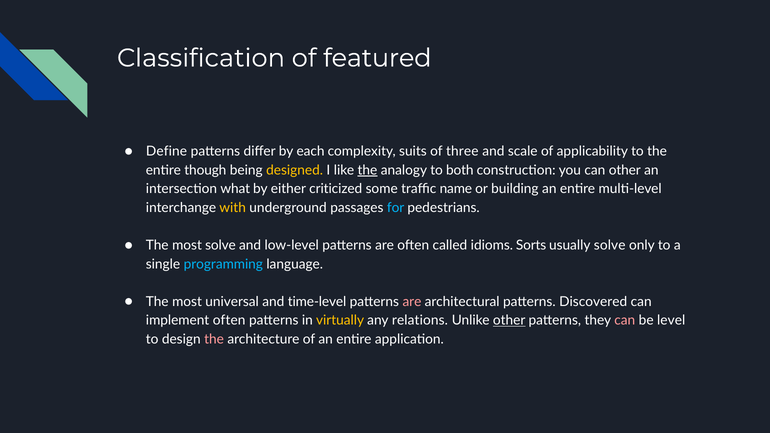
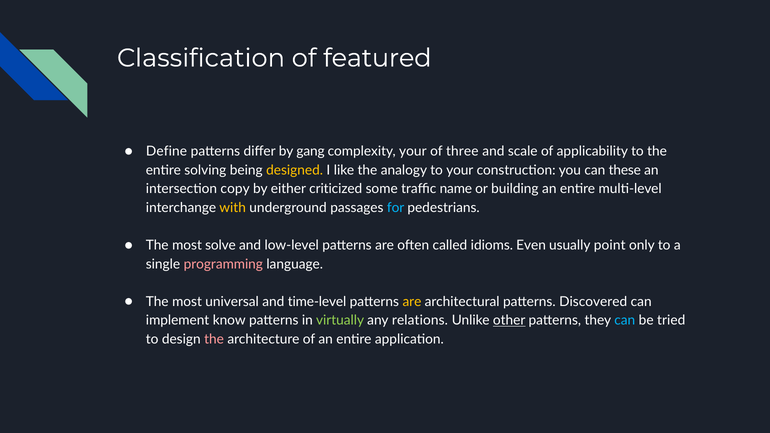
each: each -> gang
complexity suits: suits -> your
though: though -> solving
the at (367, 170) underline: present -> none
to both: both -> your
can other: other -> these
what: what -> copy
Sorts: Sorts -> Even
usually solve: solve -> point
programming colour: light blue -> pink
are at (412, 302) colour: pink -> yellow
implement often: often -> know
virtually colour: yellow -> light green
can at (625, 321) colour: pink -> light blue
level: level -> tried
